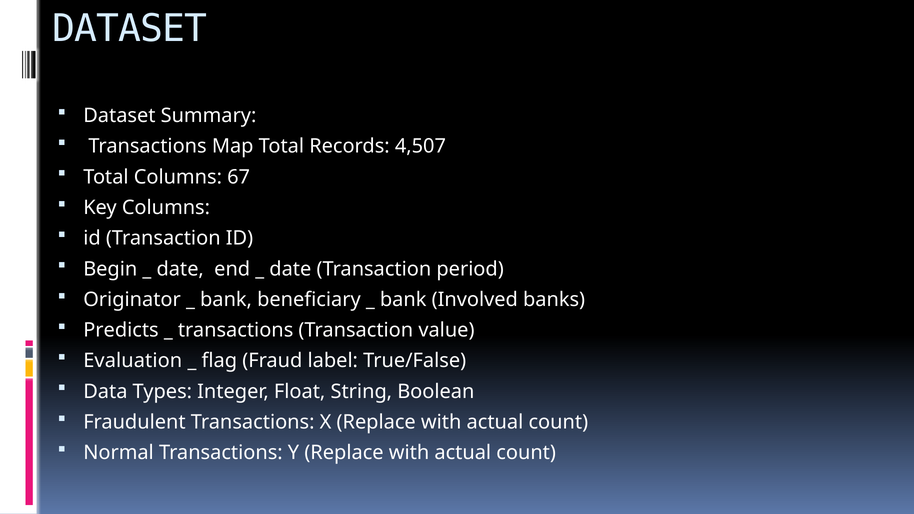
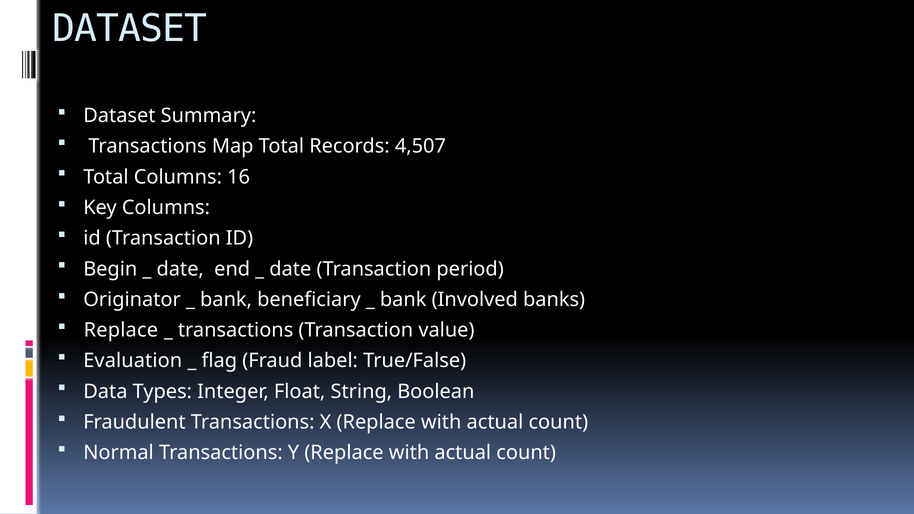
67: 67 -> 16
Predicts at (121, 330): Predicts -> Replace
